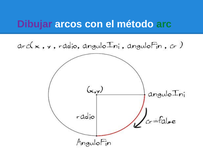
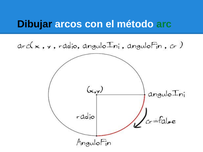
Dibujar colour: purple -> black
